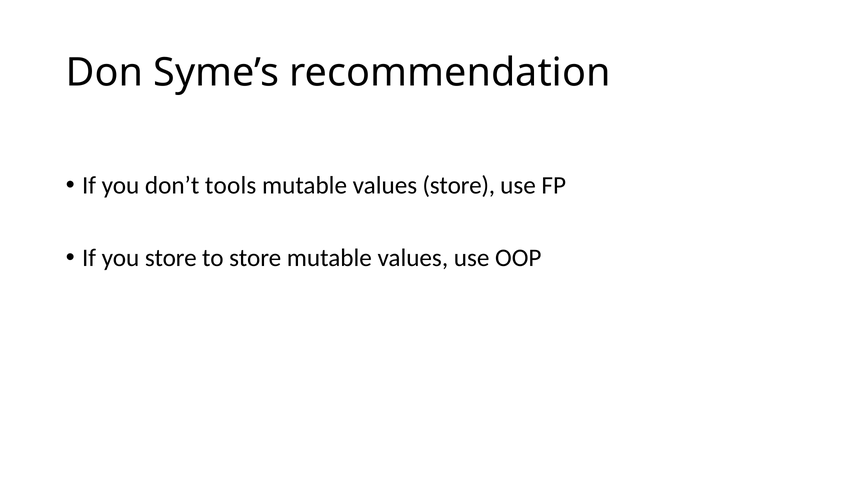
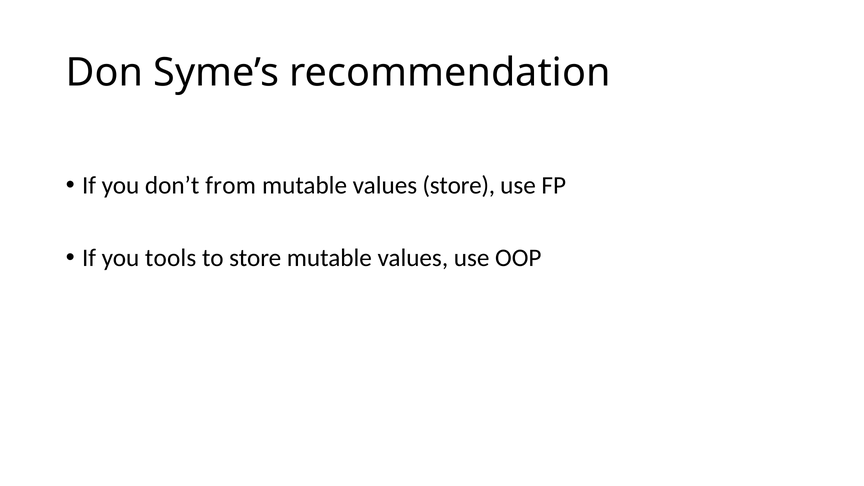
tools: tools -> from
you store: store -> tools
